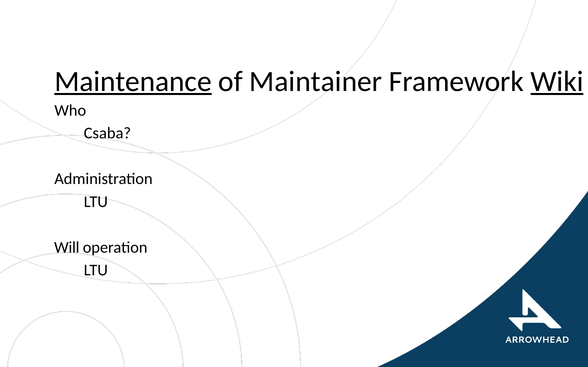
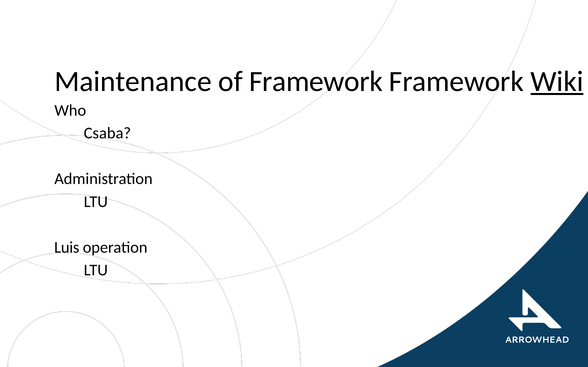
Maintenance underline: present -> none
of Maintainer: Maintainer -> Framework
Will: Will -> Luis
